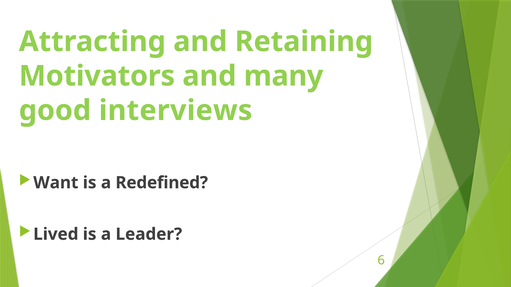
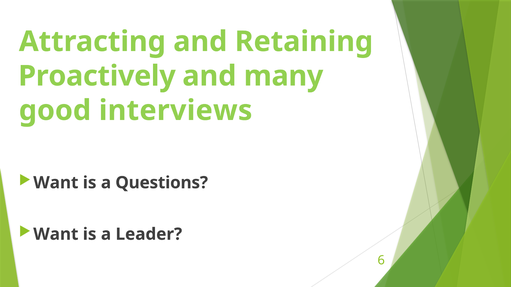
Motivators: Motivators -> Proactively
Redefined: Redefined -> Questions
Lived at (56, 235): Lived -> Want
